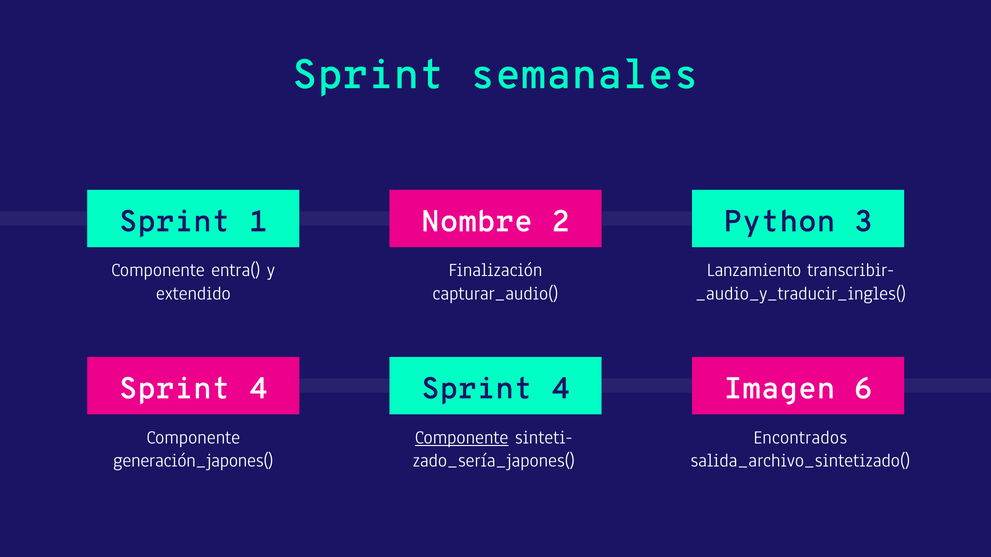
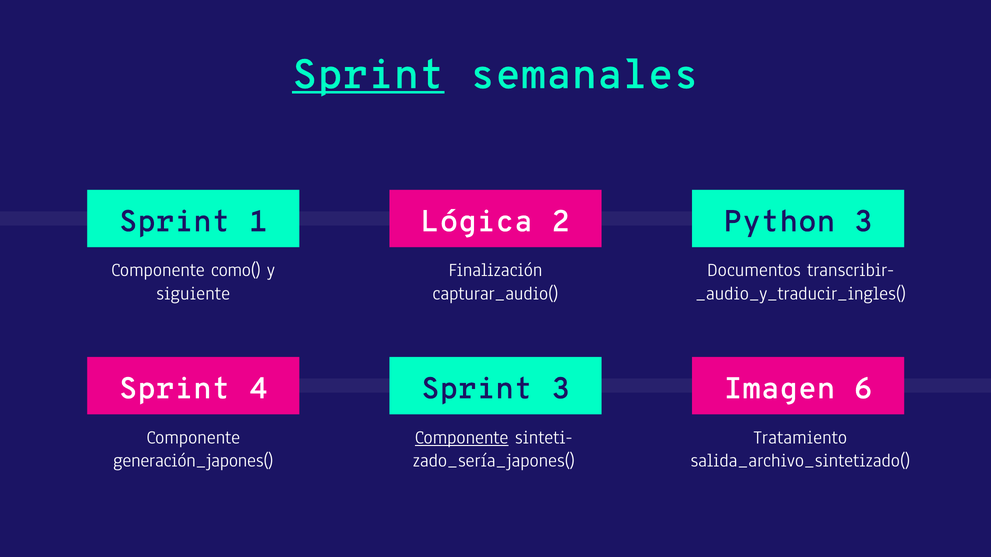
Sprint at (368, 75) underline: none -> present
Nombre: Nombre -> Lógica
entra(: entra( -> como(
Lanzamiento: Lanzamiento -> Documentos
extendido: extendido -> siguiente
4 at (561, 389): 4 -> 3
Encontrados: Encontrados -> Tratamiento
